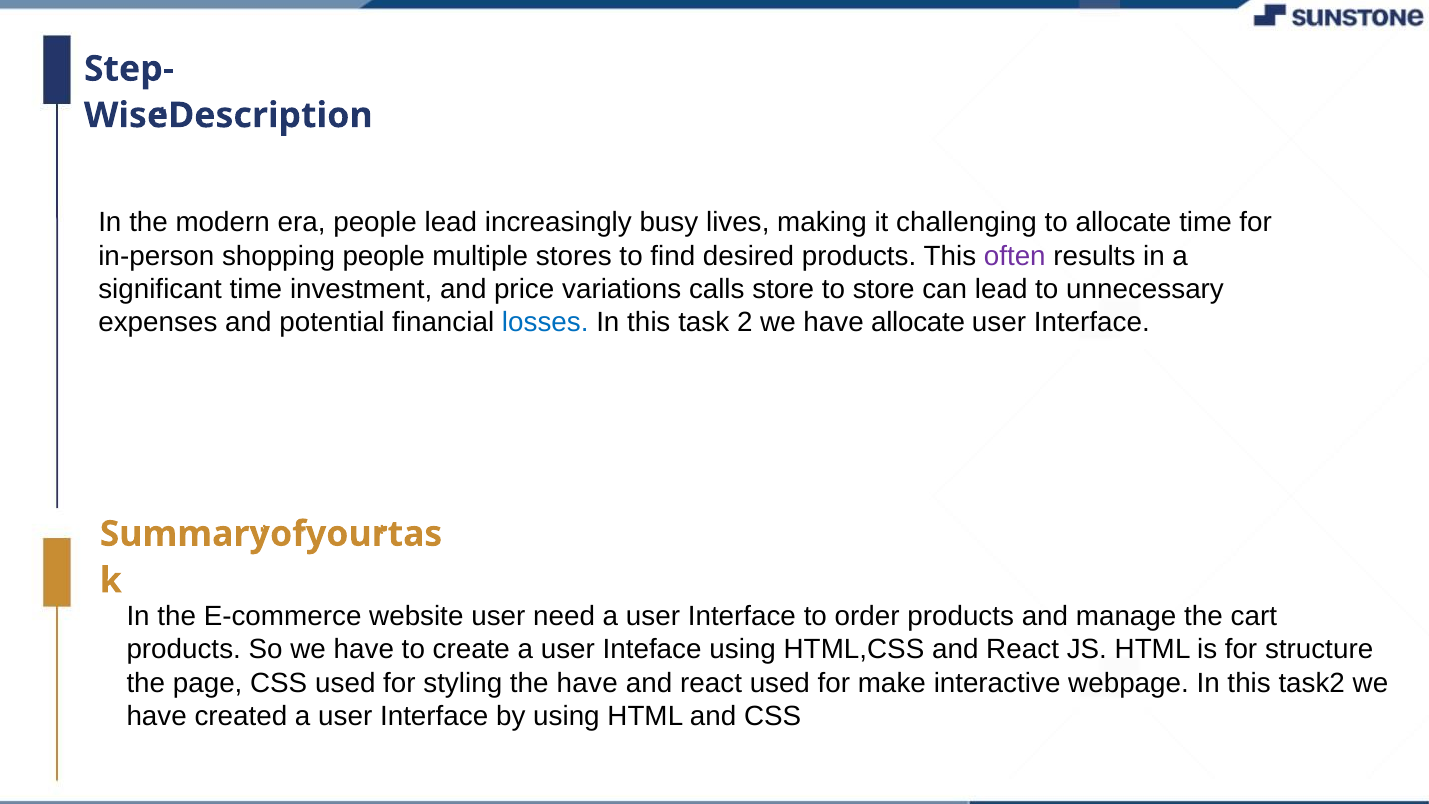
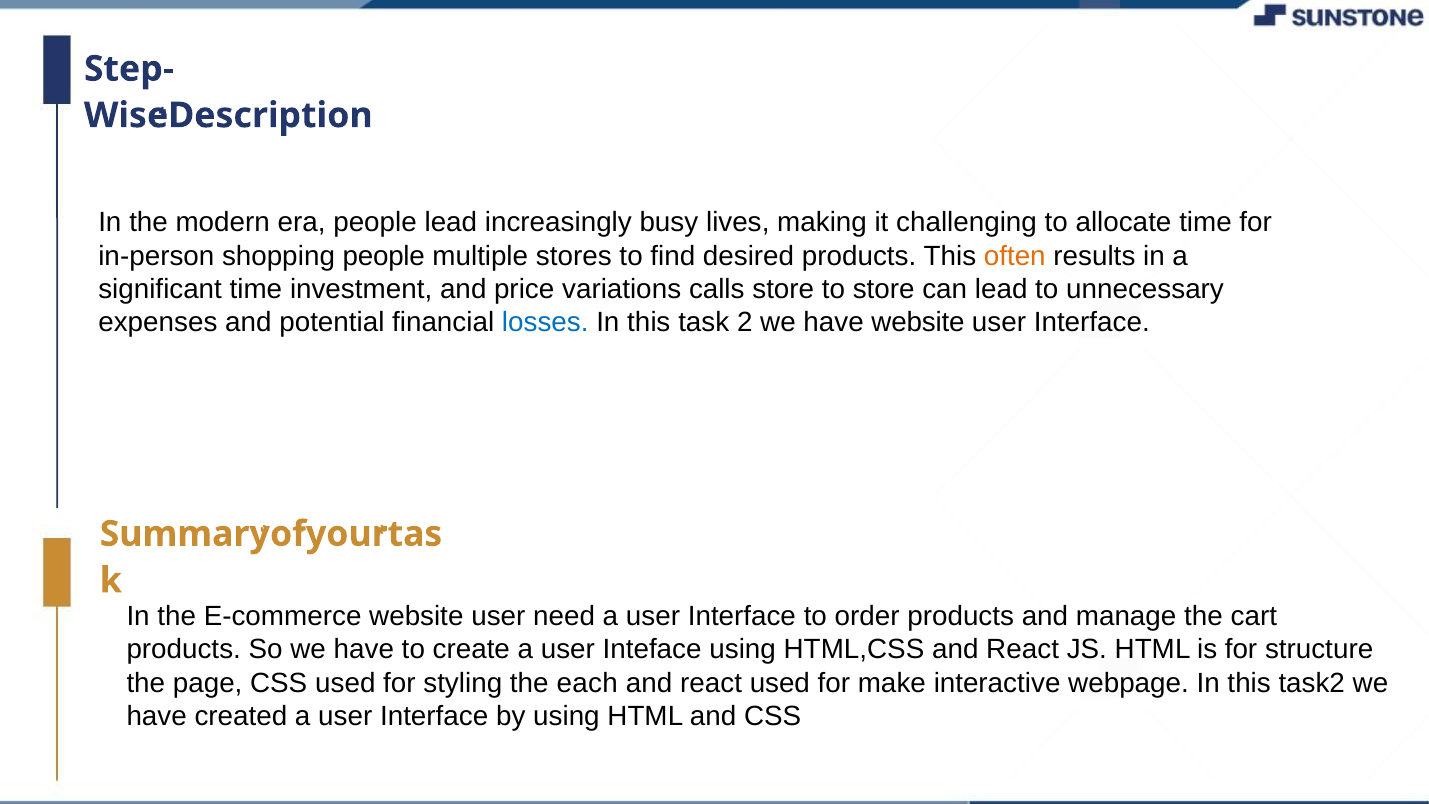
often colour: purple -> orange
have allocate: allocate -> website
the have: have -> each
